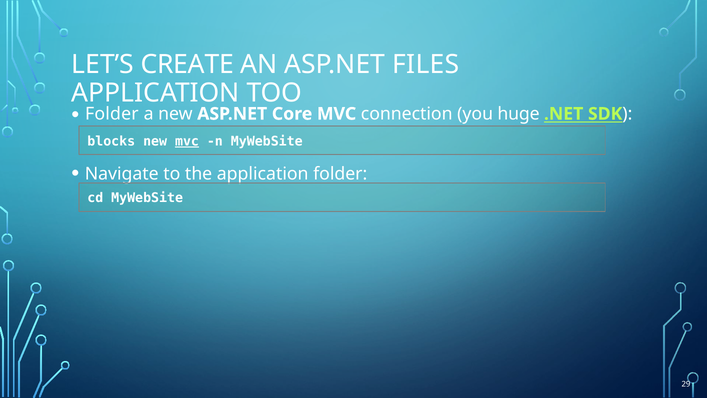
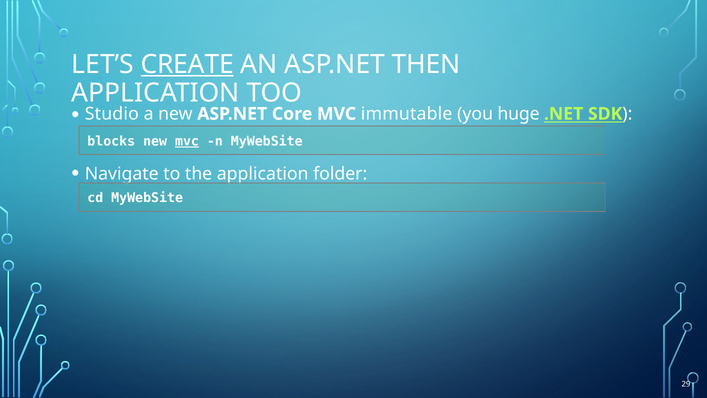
CREATE underline: none -> present
FILES: FILES -> THEN
Folder at (112, 114): Folder -> Studio
connection: connection -> immutable
